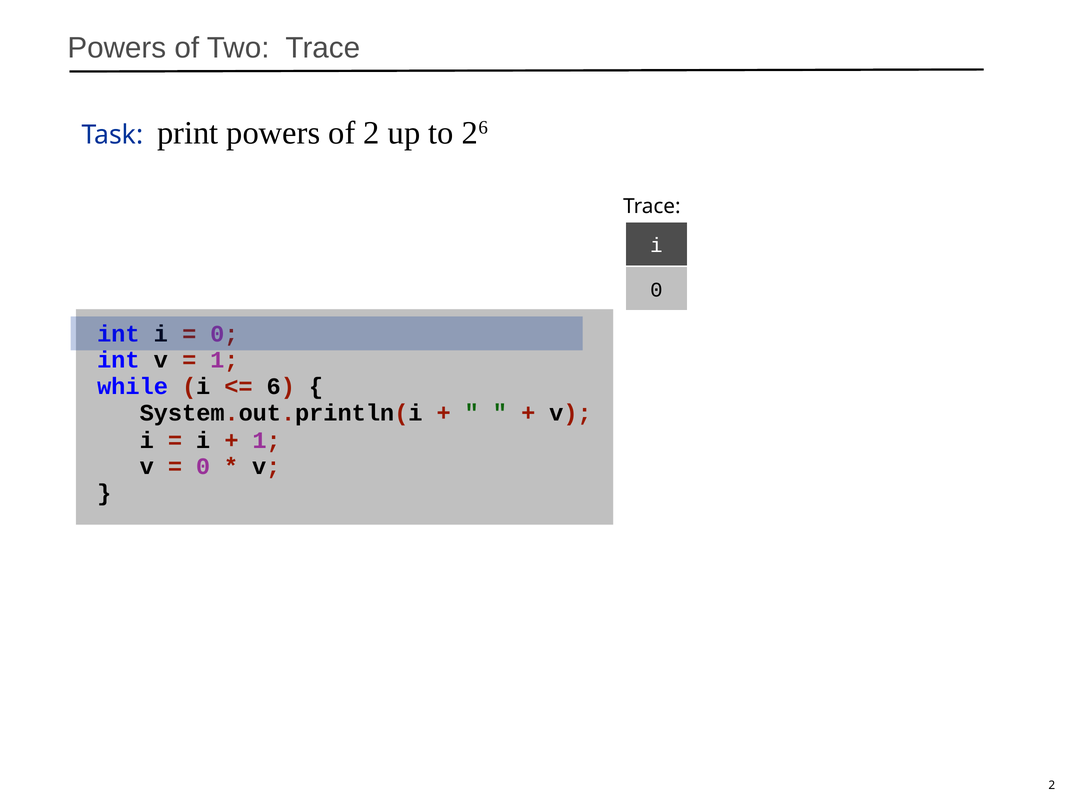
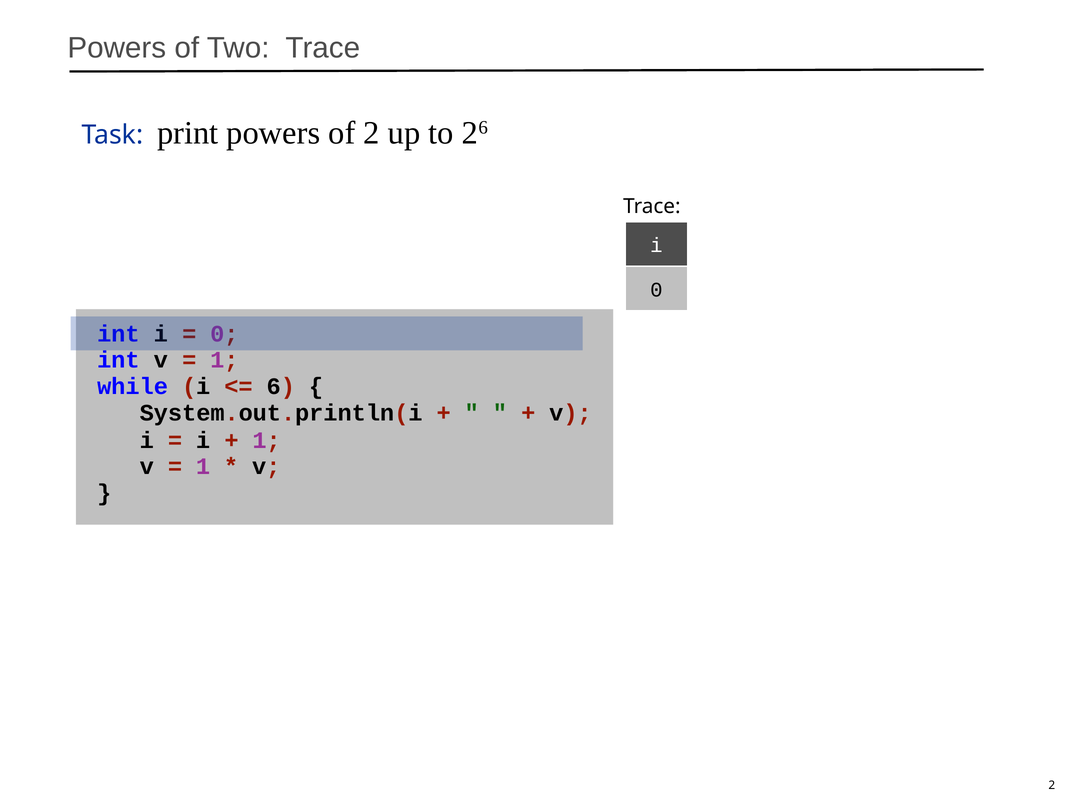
0 at (203, 467): 0 -> 1
